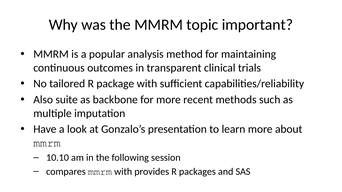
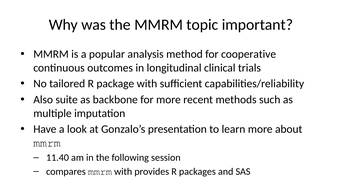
maintaining: maintaining -> cooperative
transparent: transparent -> longitudinal
10.10: 10.10 -> 11.40
